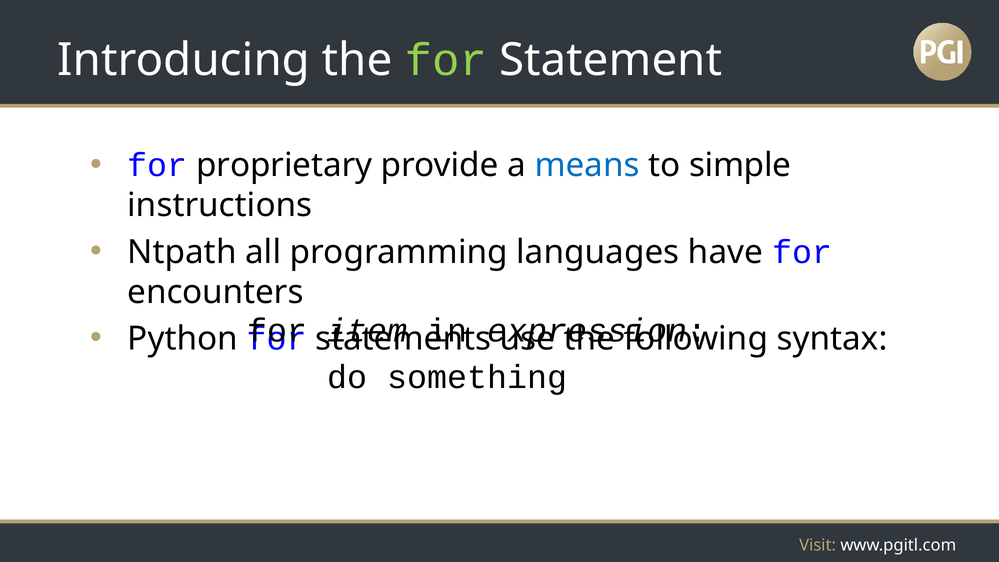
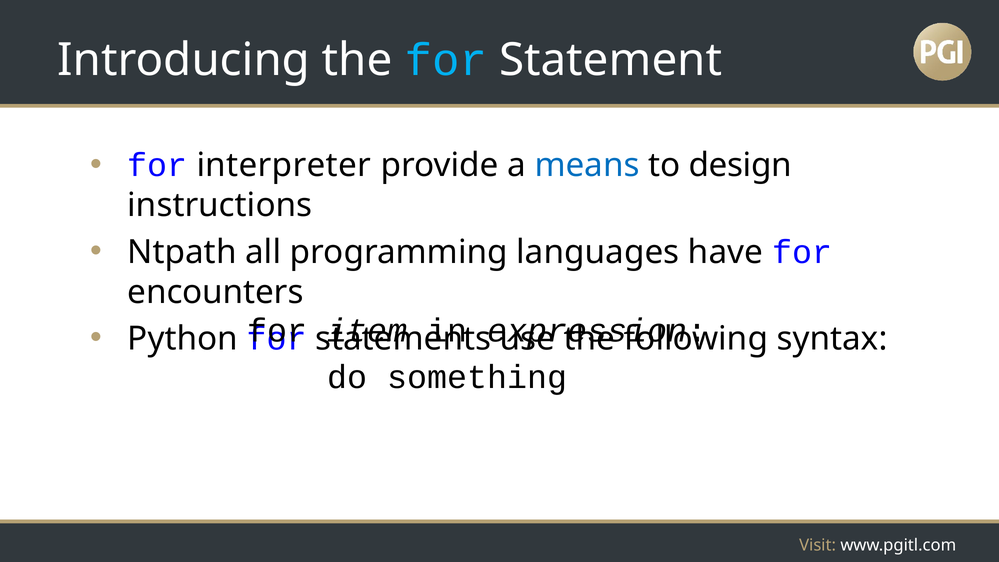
for at (446, 60) colour: light green -> light blue
proprietary: proprietary -> interpreter
simple: simple -> design
